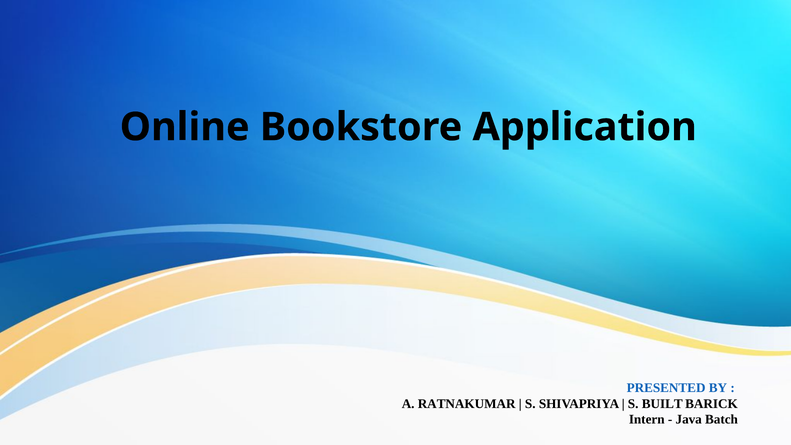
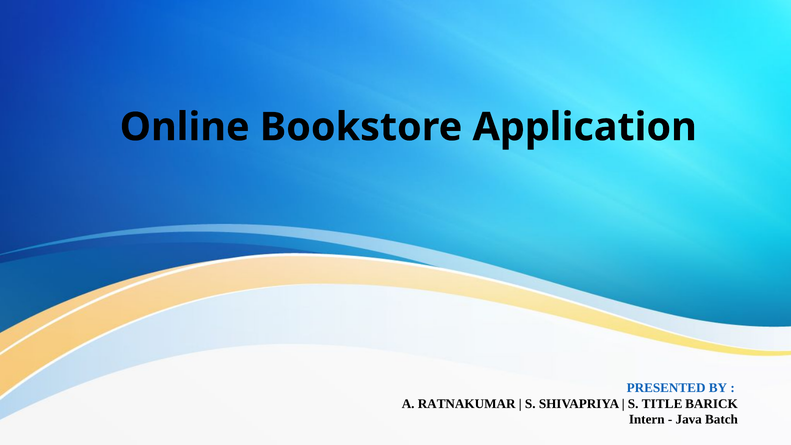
BUILT: BUILT -> TITLE
